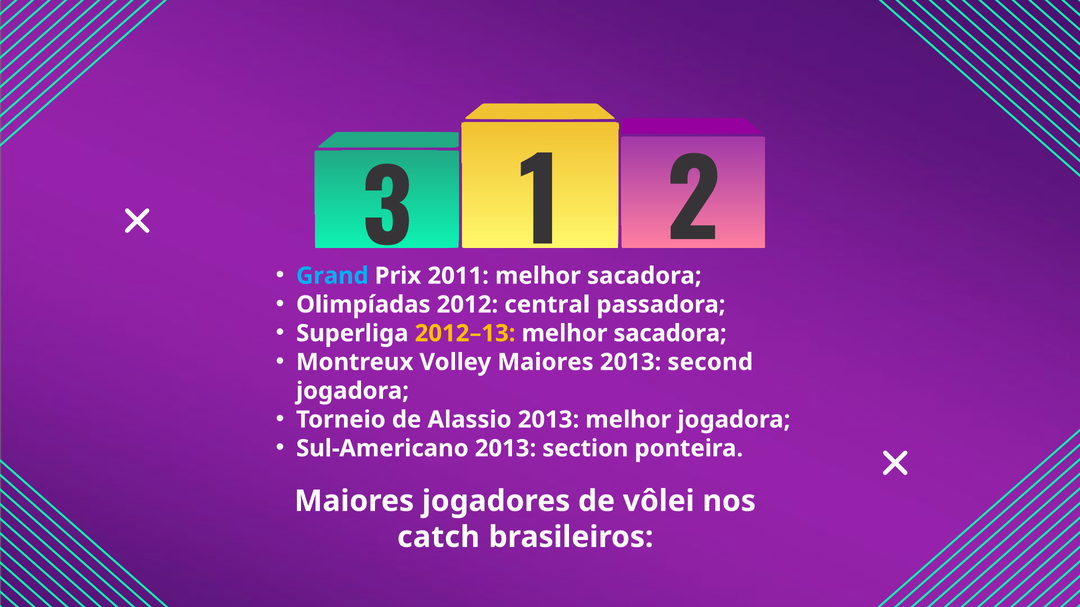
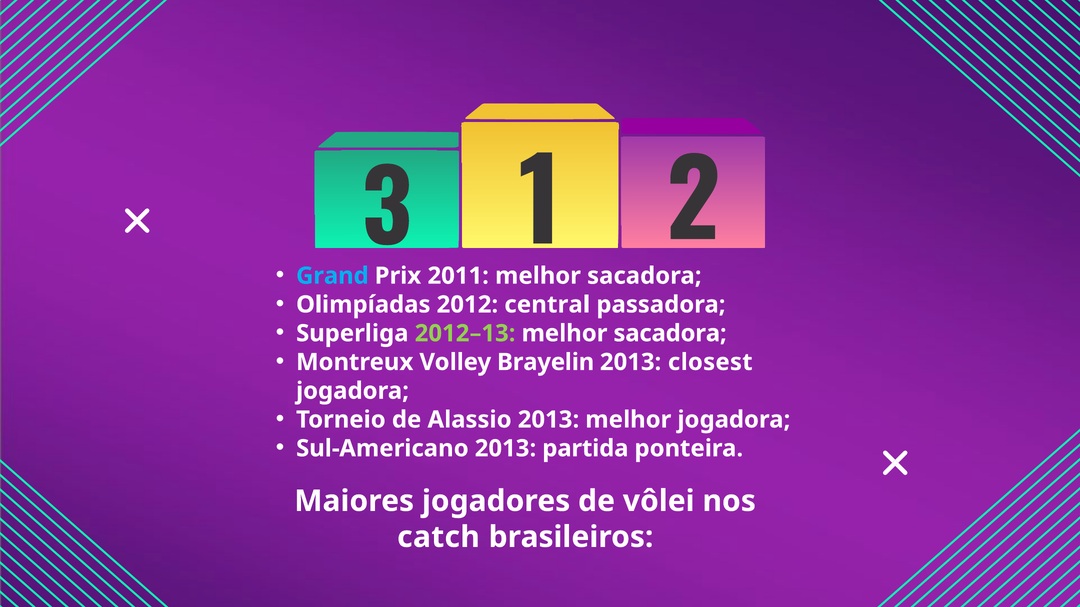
2012–13 colour: yellow -> light green
Volley Maiores: Maiores -> Brayelin
second: second -> closest
section: section -> partida
